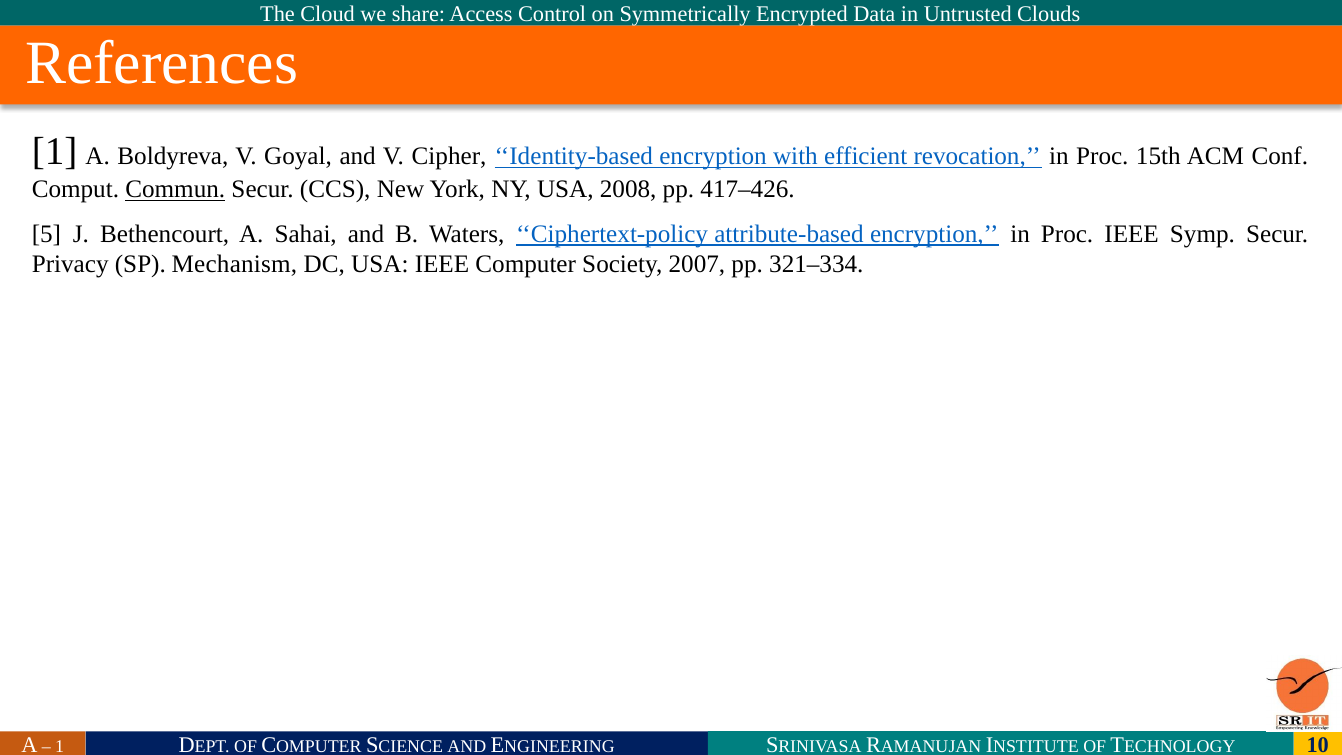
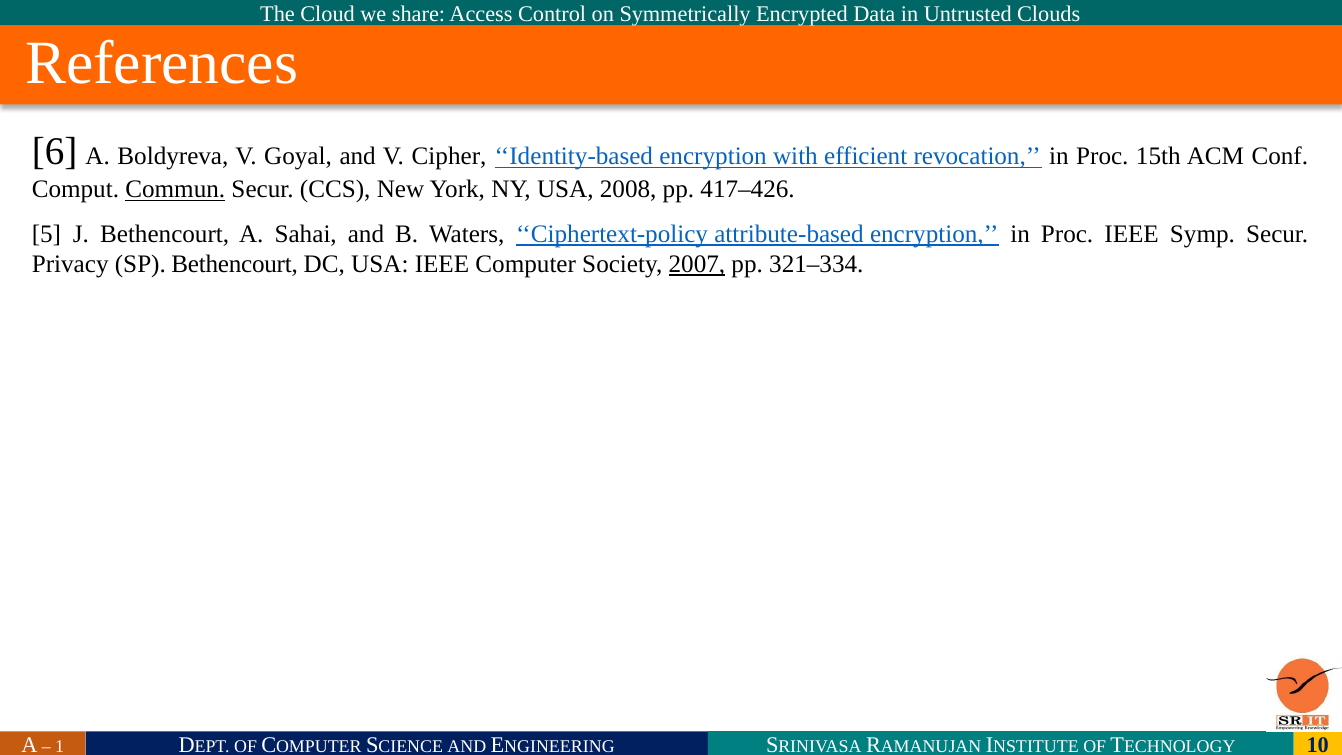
1 at (55, 152): 1 -> 6
SP Mechanism: Mechanism -> Bethencourt
2007 underline: none -> present
